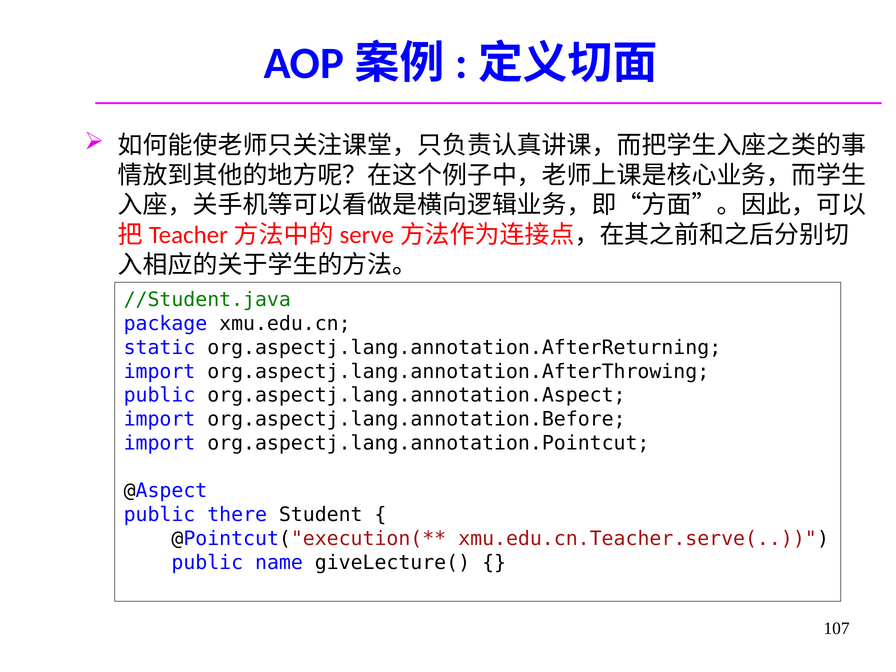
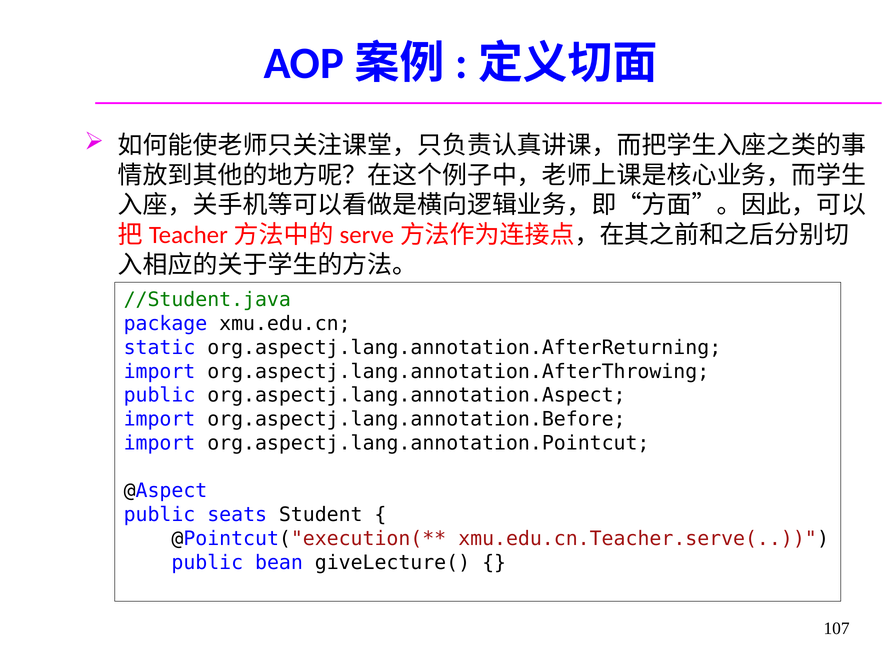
there: there -> seats
name: name -> bean
